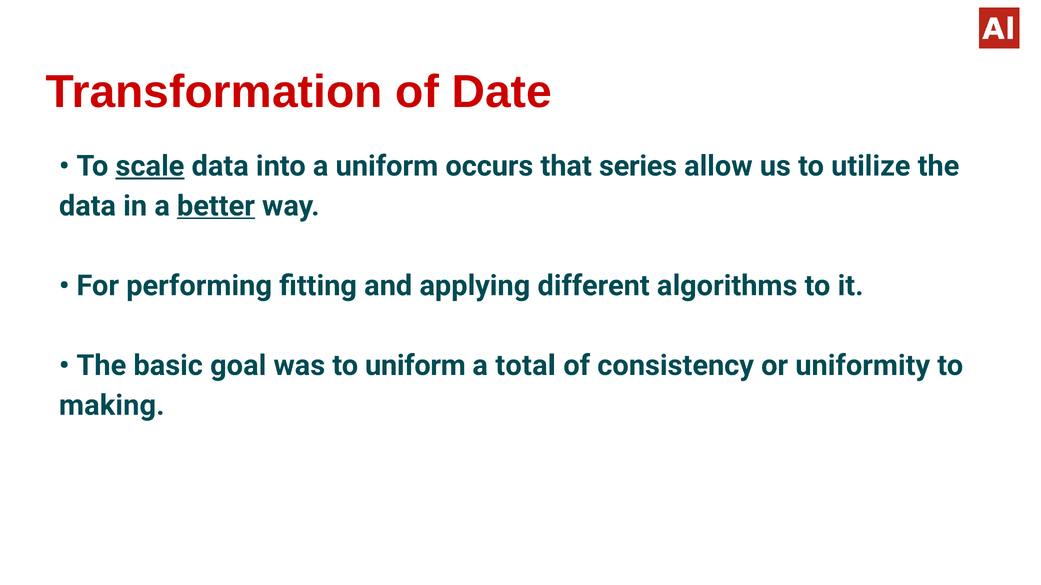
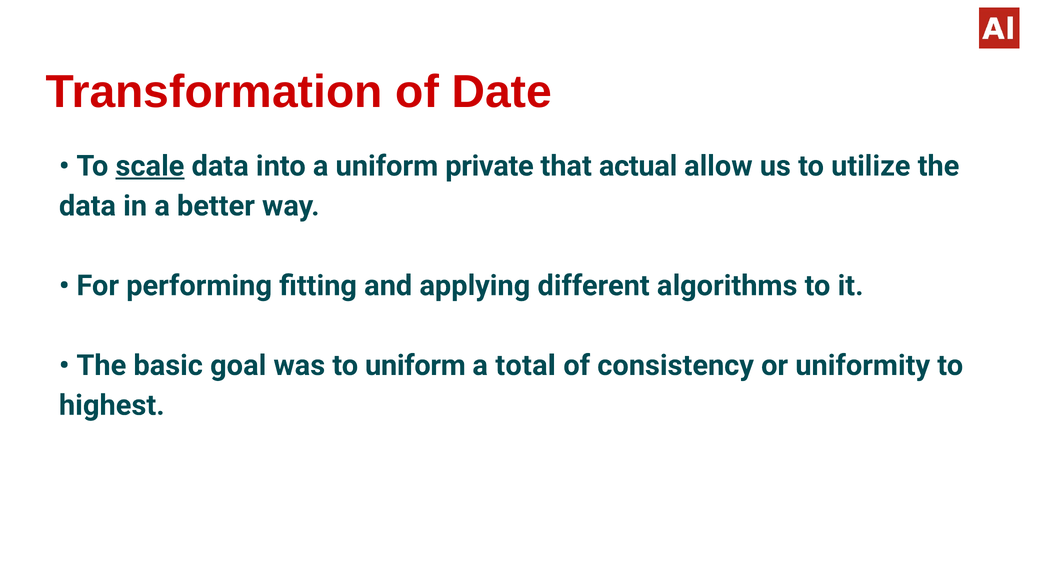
occurs: occurs -> private
series: series -> actual
better underline: present -> none
making: making -> highest
